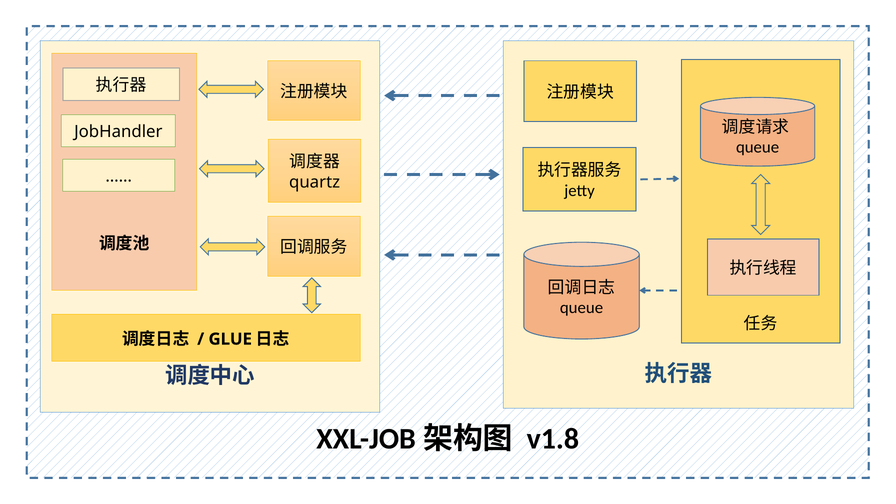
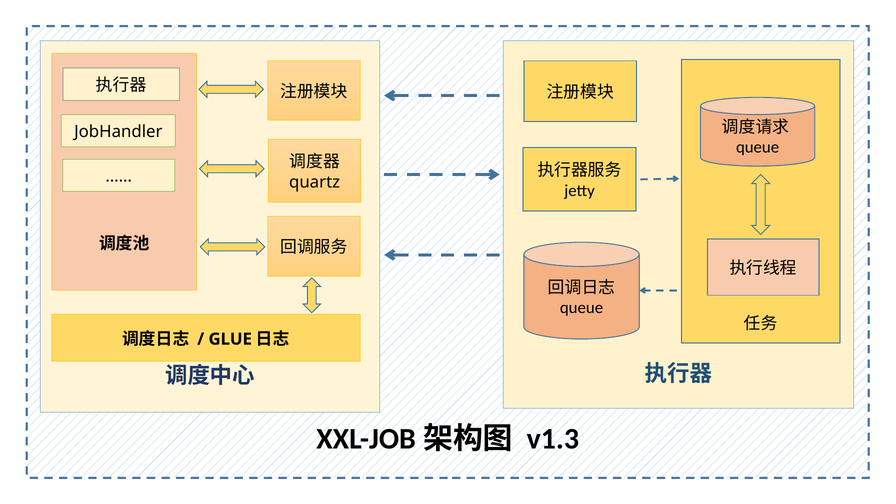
v1.8: v1.8 -> v1.3
